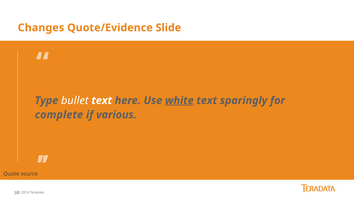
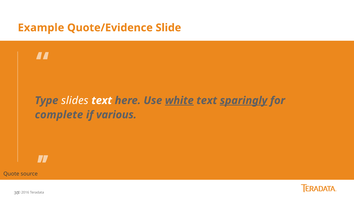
Changes: Changes -> Example
bullet: bullet -> slides
sparingly underline: none -> present
